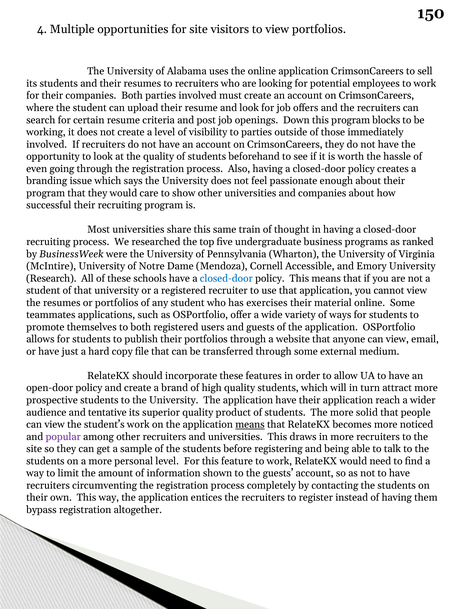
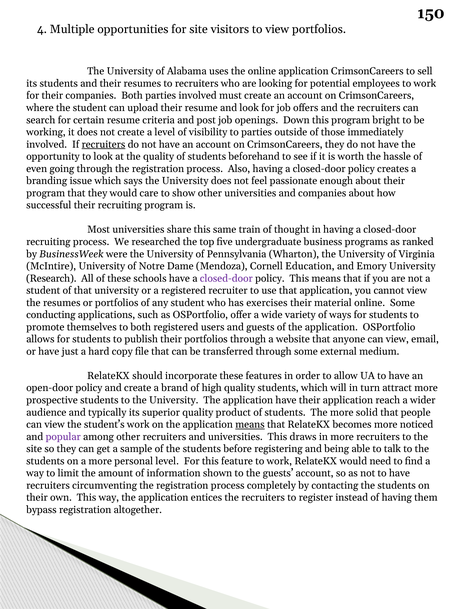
blocks: blocks -> bright
recruiters at (103, 144) underline: none -> present
Accessible: Accessible -> Education
closed-door at (226, 279) colour: blue -> purple
teammates: teammates -> conducting
tentative: tentative -> typically
